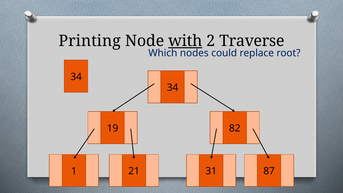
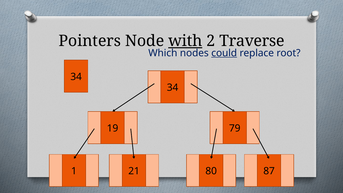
Printing: Printing -> Pointers
could underline: none -> present
82: 82 -> 79
31: 31 -> 80
